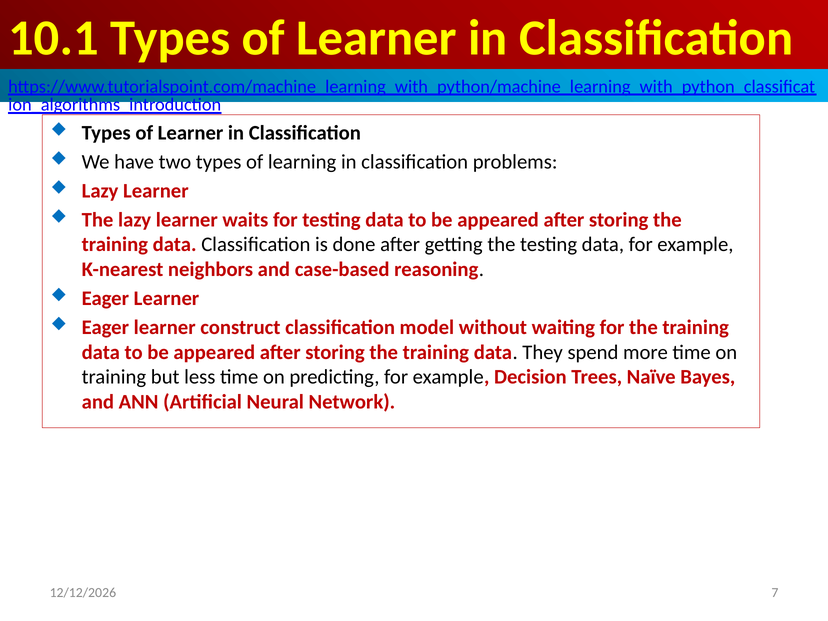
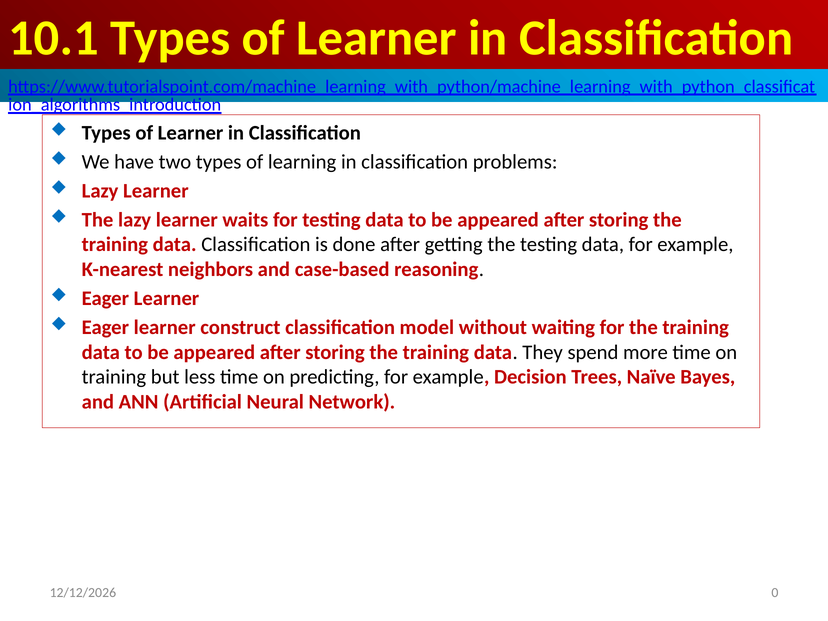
7: 7 -> 0
